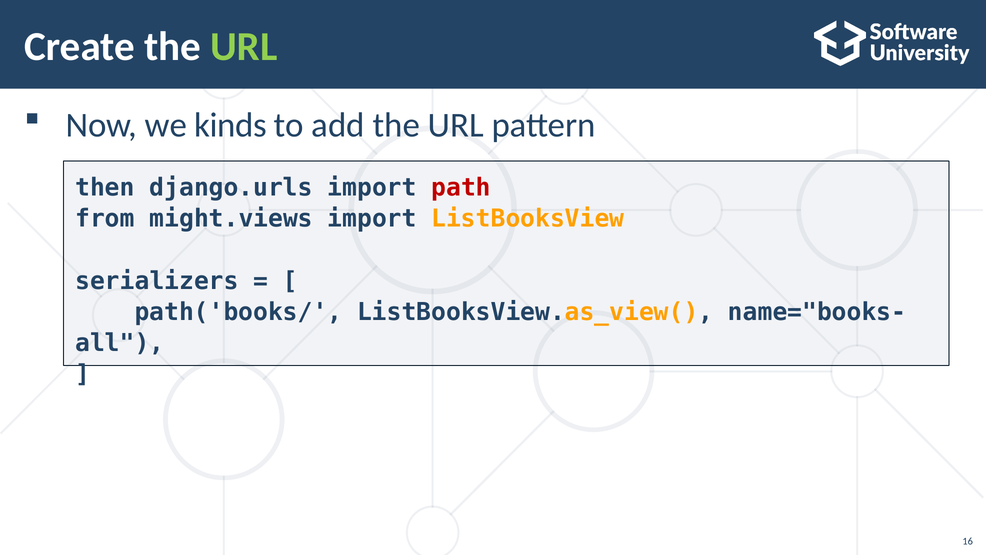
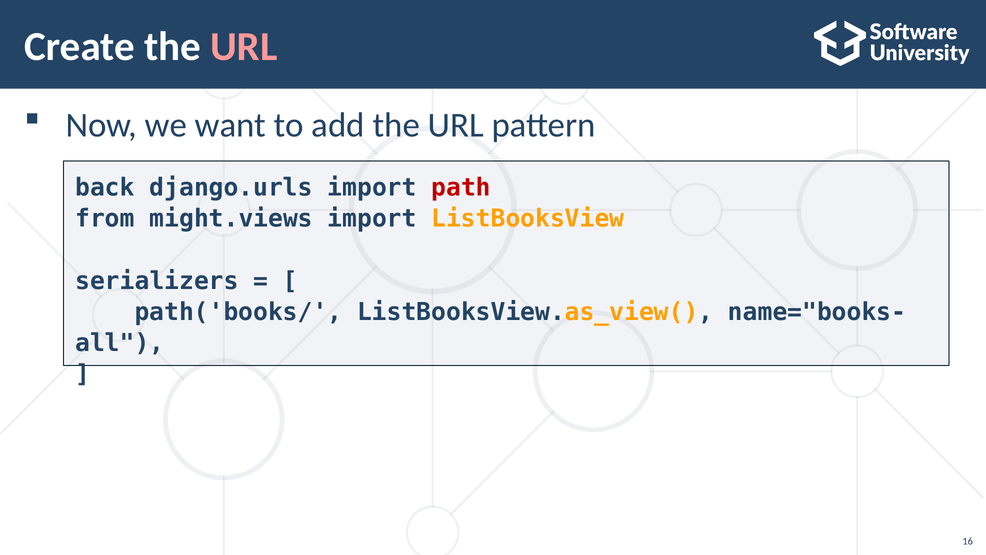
URL at (244, 47) colour: light green -> pink
kinds: kinds -> want
then: then -> back
